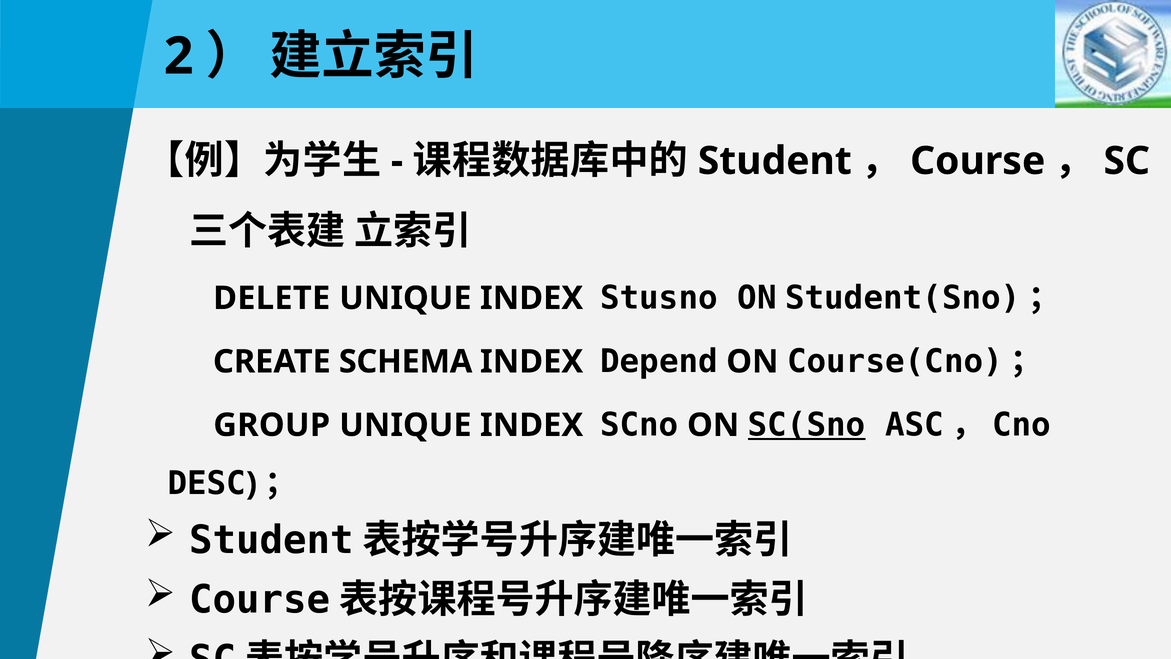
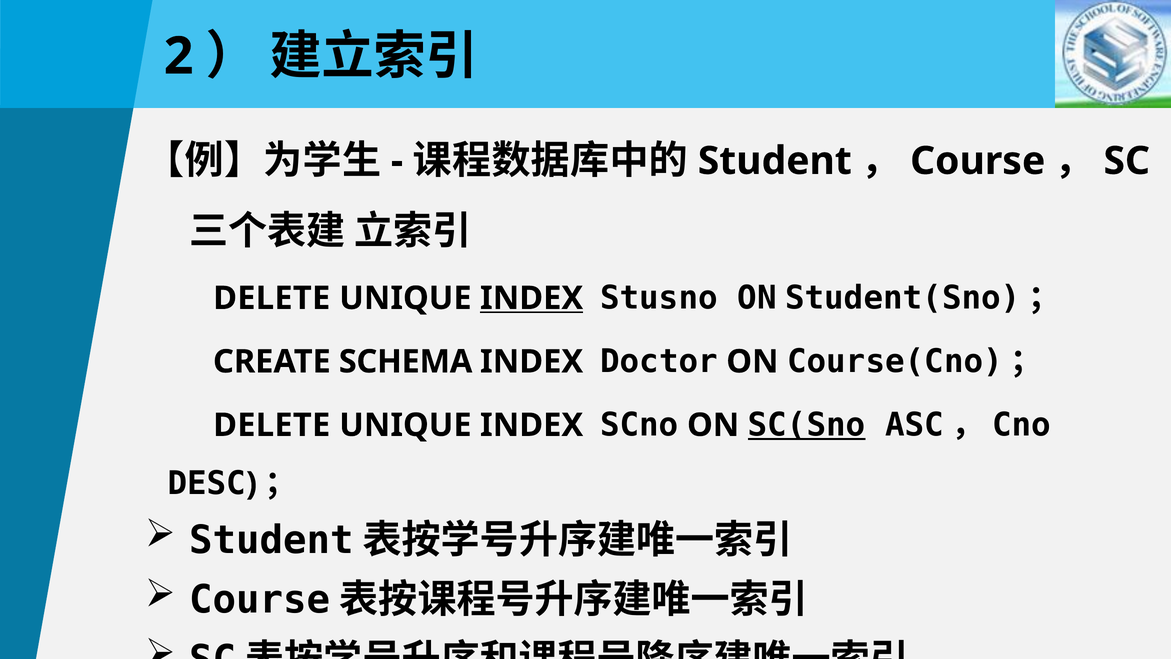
INDEX at (532, 298) underline: none -> present
Depend: Depend -> Doctor
GROUP at (272, 425): GROUP -> DELETE
